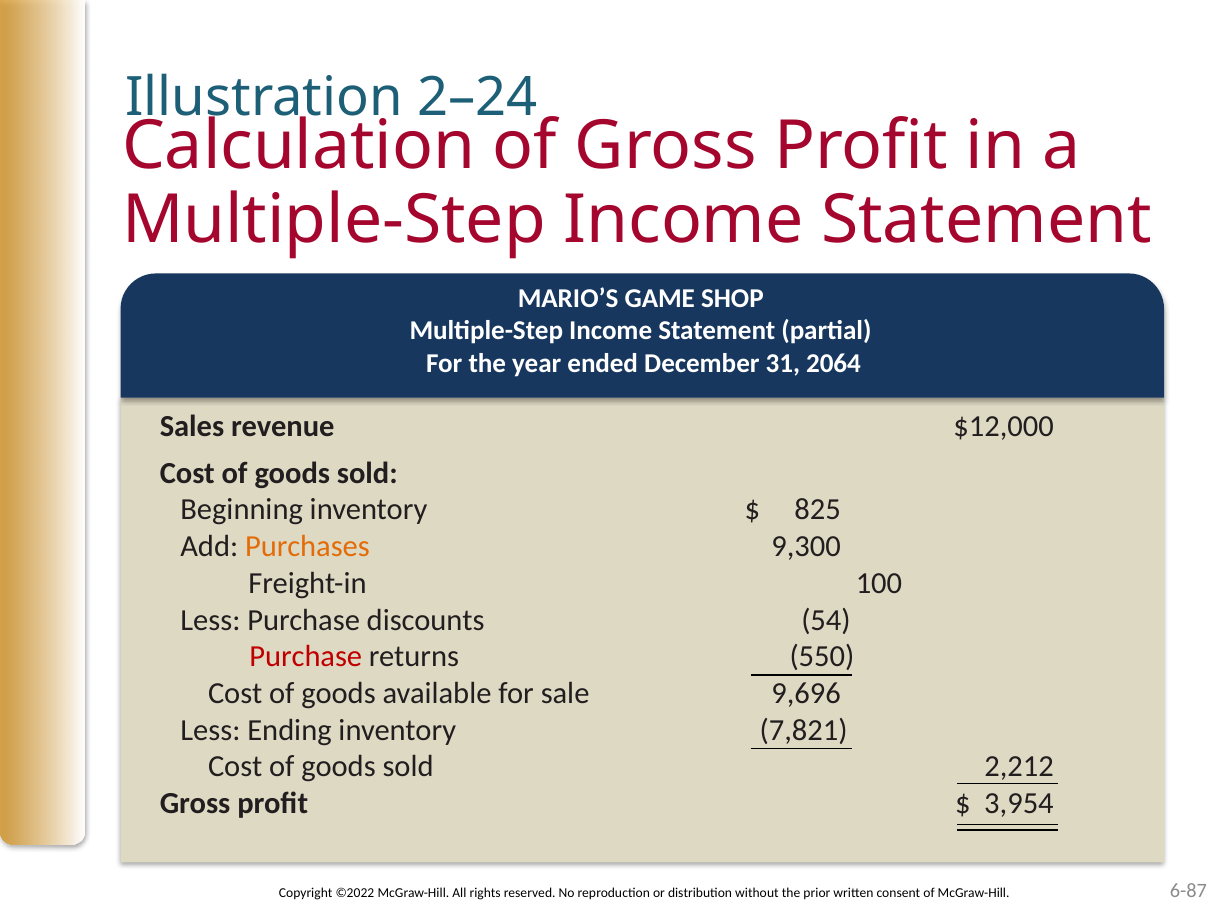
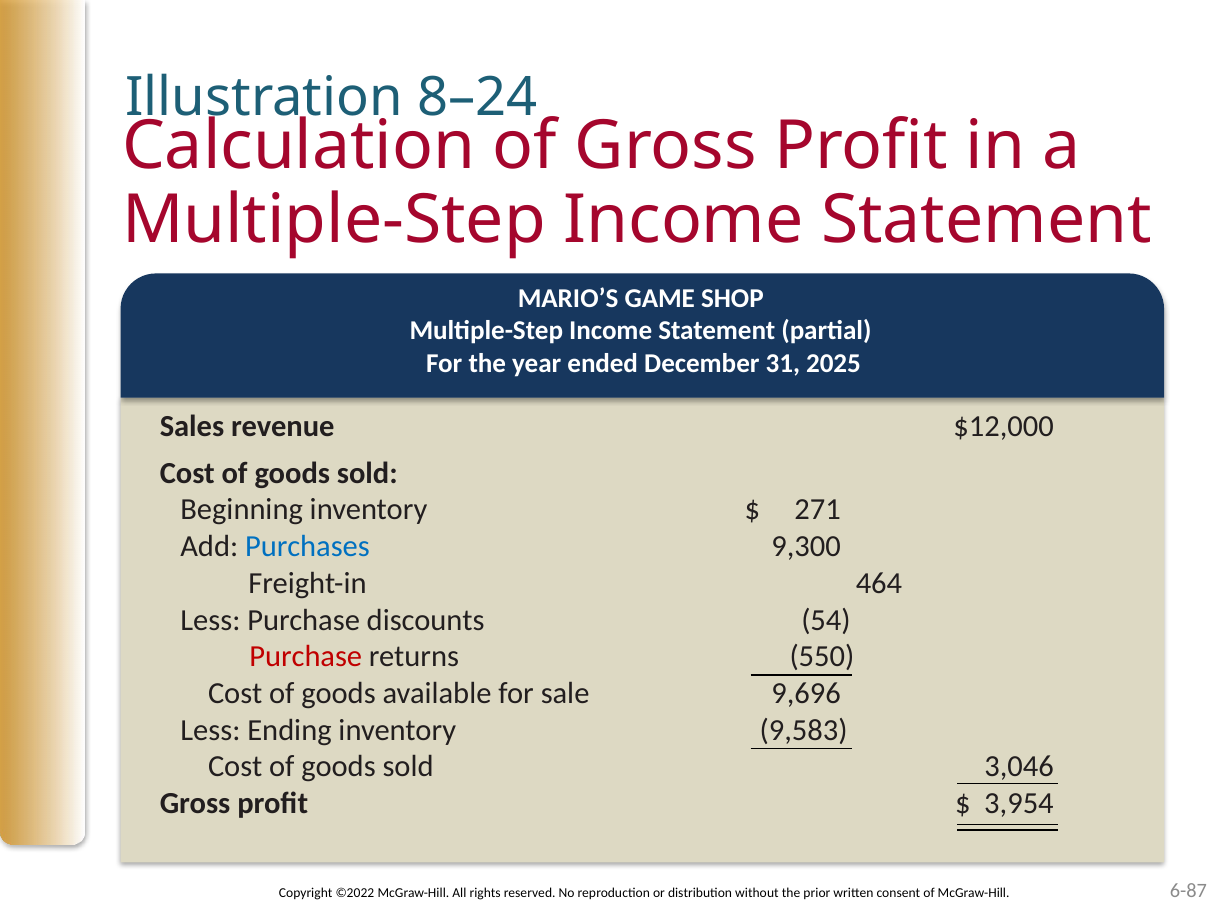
2–24: 2–24 -> 8–24
2064: 2064 -> 2025
825: 825 -> 271
Purchases colour: orange -> blue
100: 100 -> 464
7,821: 7,821 -> 9,583
2,212: 2,212 -> 3,046
